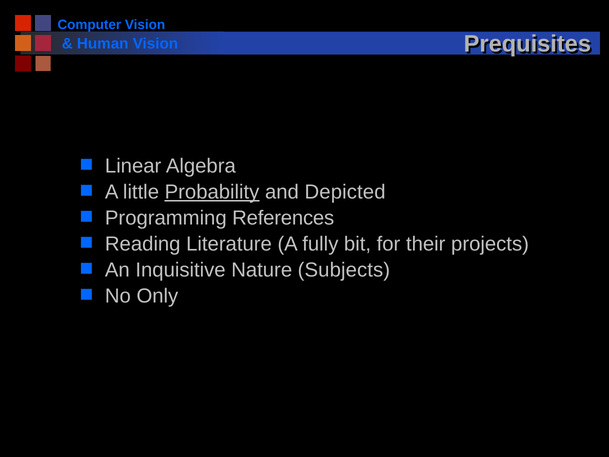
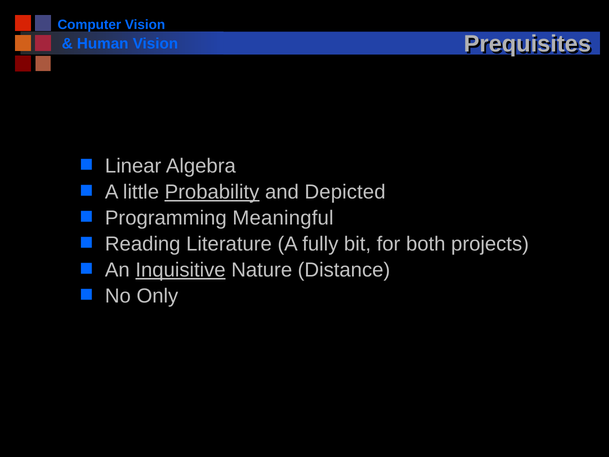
References: References -> Meaningful
their: their -> both
Inquisitive underline: none -> present
Subjects: Subjects -> Distance
